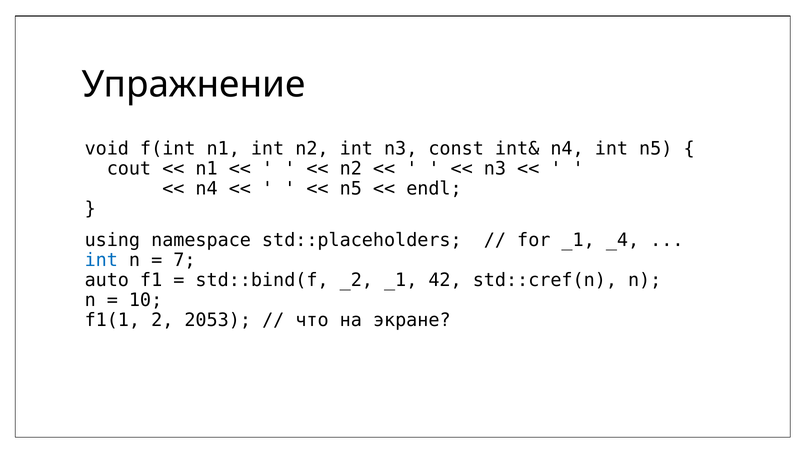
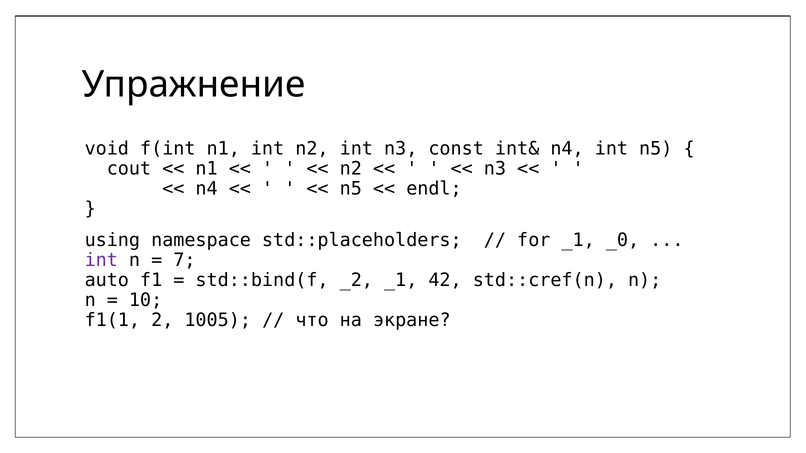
_4: _4 -> _0
int at (101, 260) colour: blue -> purple
2053: 2053 -> 1005
